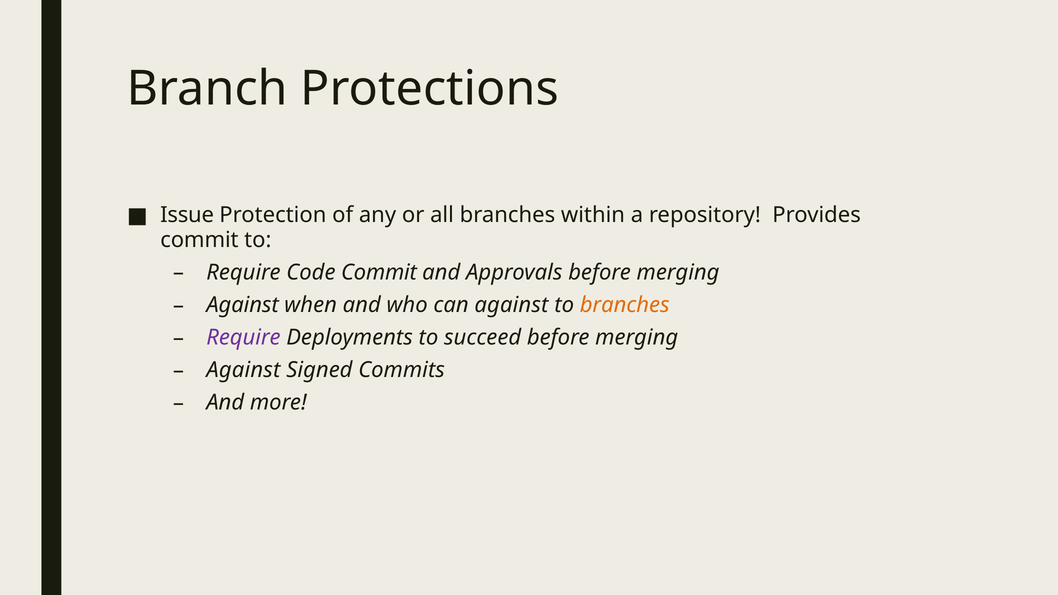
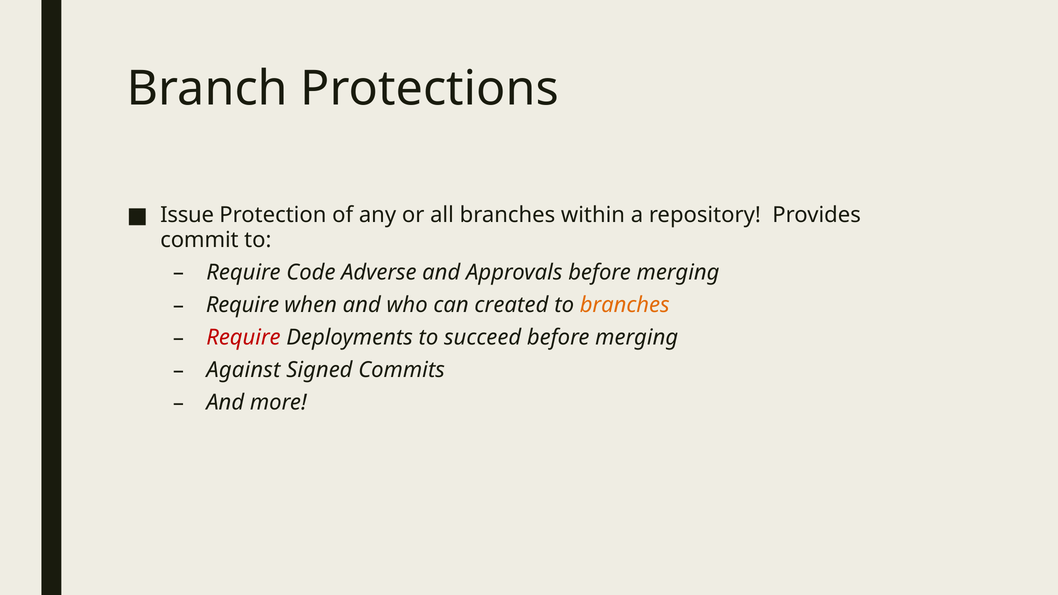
Code Commit: Commit -> Adverse
Against at (243, 305): Against -> Require
can against: against -> created
Require at (243, 338) colour: purple -> red
